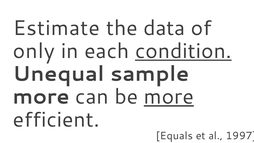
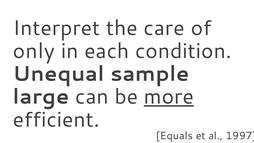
Estimate: Estimate -> Interpret
data: data -> care
condition underline: present -> none
more at (41, 97): more -> large
